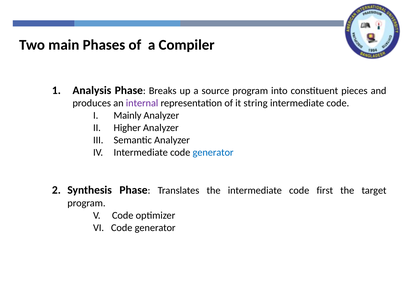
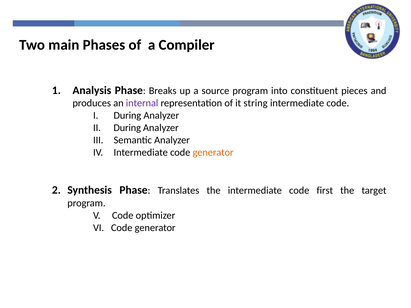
Mainly at (127, 116): Mainly -> During
Higher at (127, 128): Higher -> During
generator at (213, 153) colour: blue -> orange
